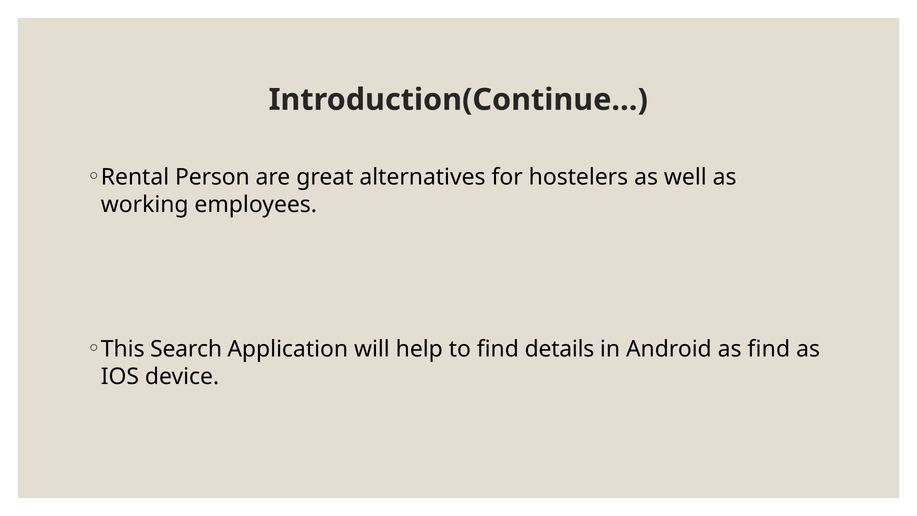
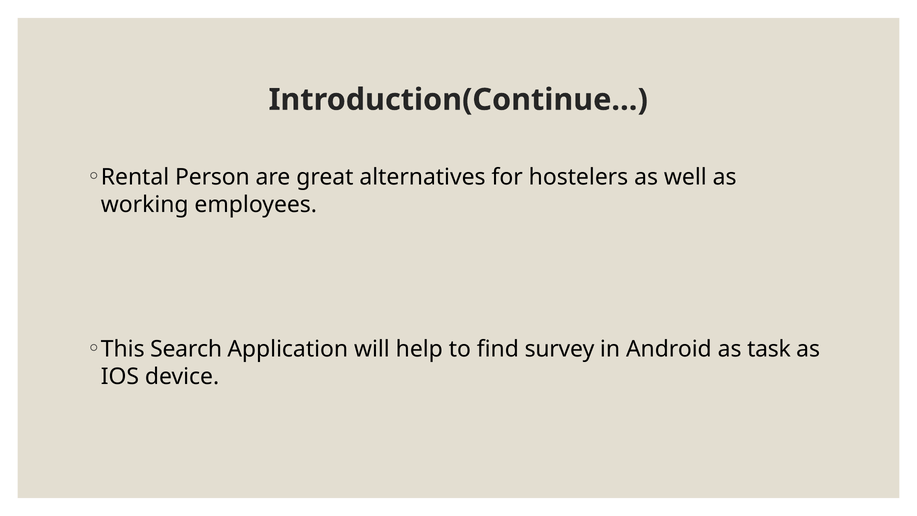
details: details -> survey
as find: find -> task
